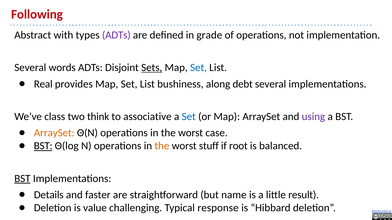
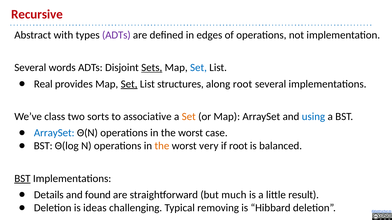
Following: Following -> Recursive
grade: grade -> edges
Set at (129, 84) underline: none -> present
bushiness: bushiness -> structures
along debt: debt -> root
think: think -> sorts
Set at (189, 117) colour: blue -> orange
using colour: purple -> blue
ArraySet at (54, 133) colour: orange -> blue
BST at (43, 146) underline: present -> none
stuff: stuff -> very
faster: faster -> found
name: name -> much
value: value -> ideas
response: response -> removing
